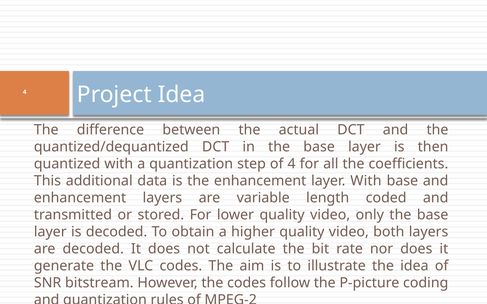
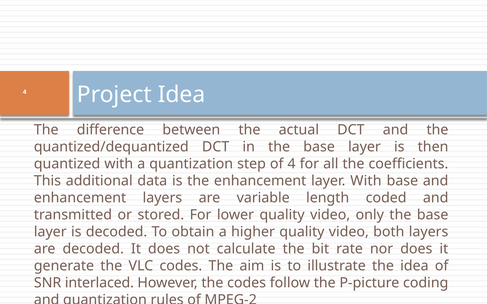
bitstream: bitstream -> interlaced
